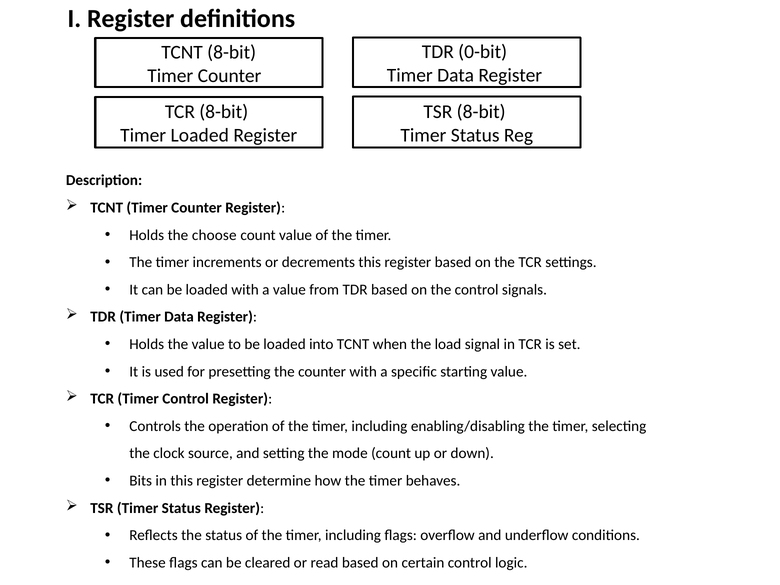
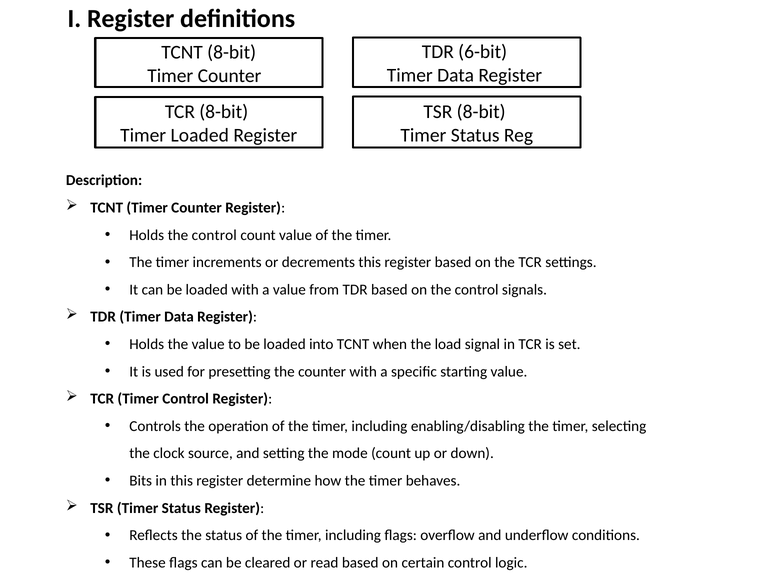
0-bit: 0-bit -> 6-bit
Holds the choose: choose -> control
